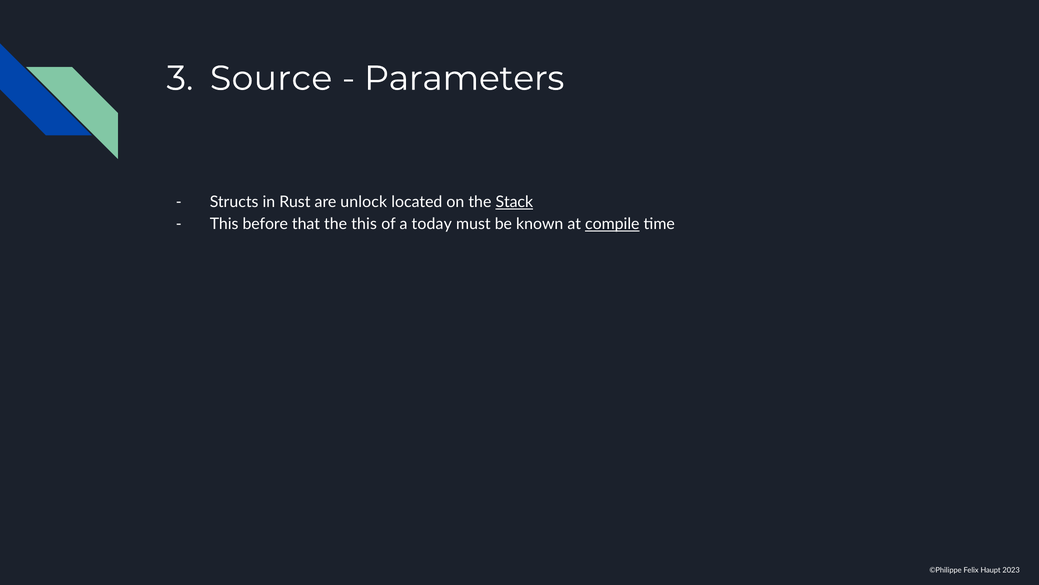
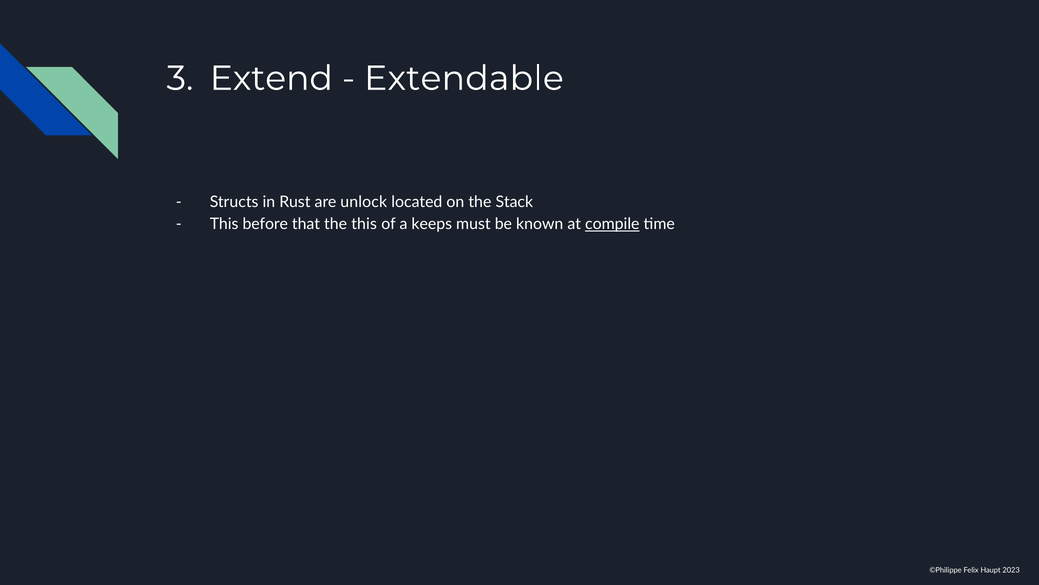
Source: Source -> Extend
Parameters: Parameters -> Extendable
Stack underline: present -> none
today: today -> keeps
